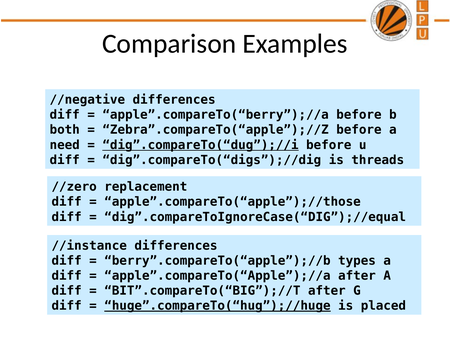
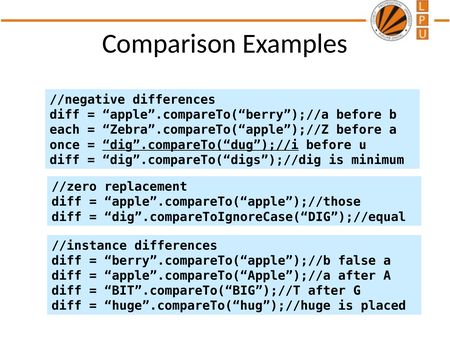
both: both -> each
need: need -> once
threads: threads -> minimum
types: types -> false
huge”.compareTo(“hug”);//huge underline: present -> none
